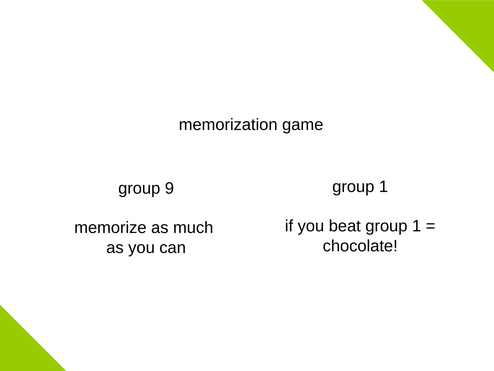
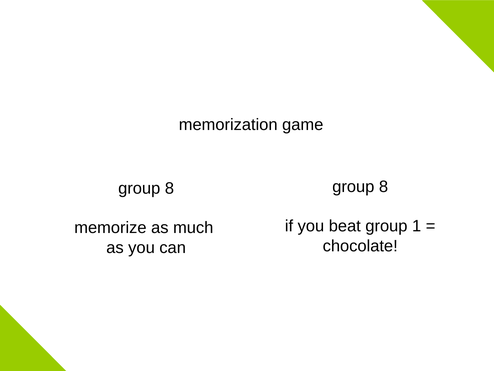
1 at (384, 186): 1 -> 8
9 at (169, 188): 9 -> 8
